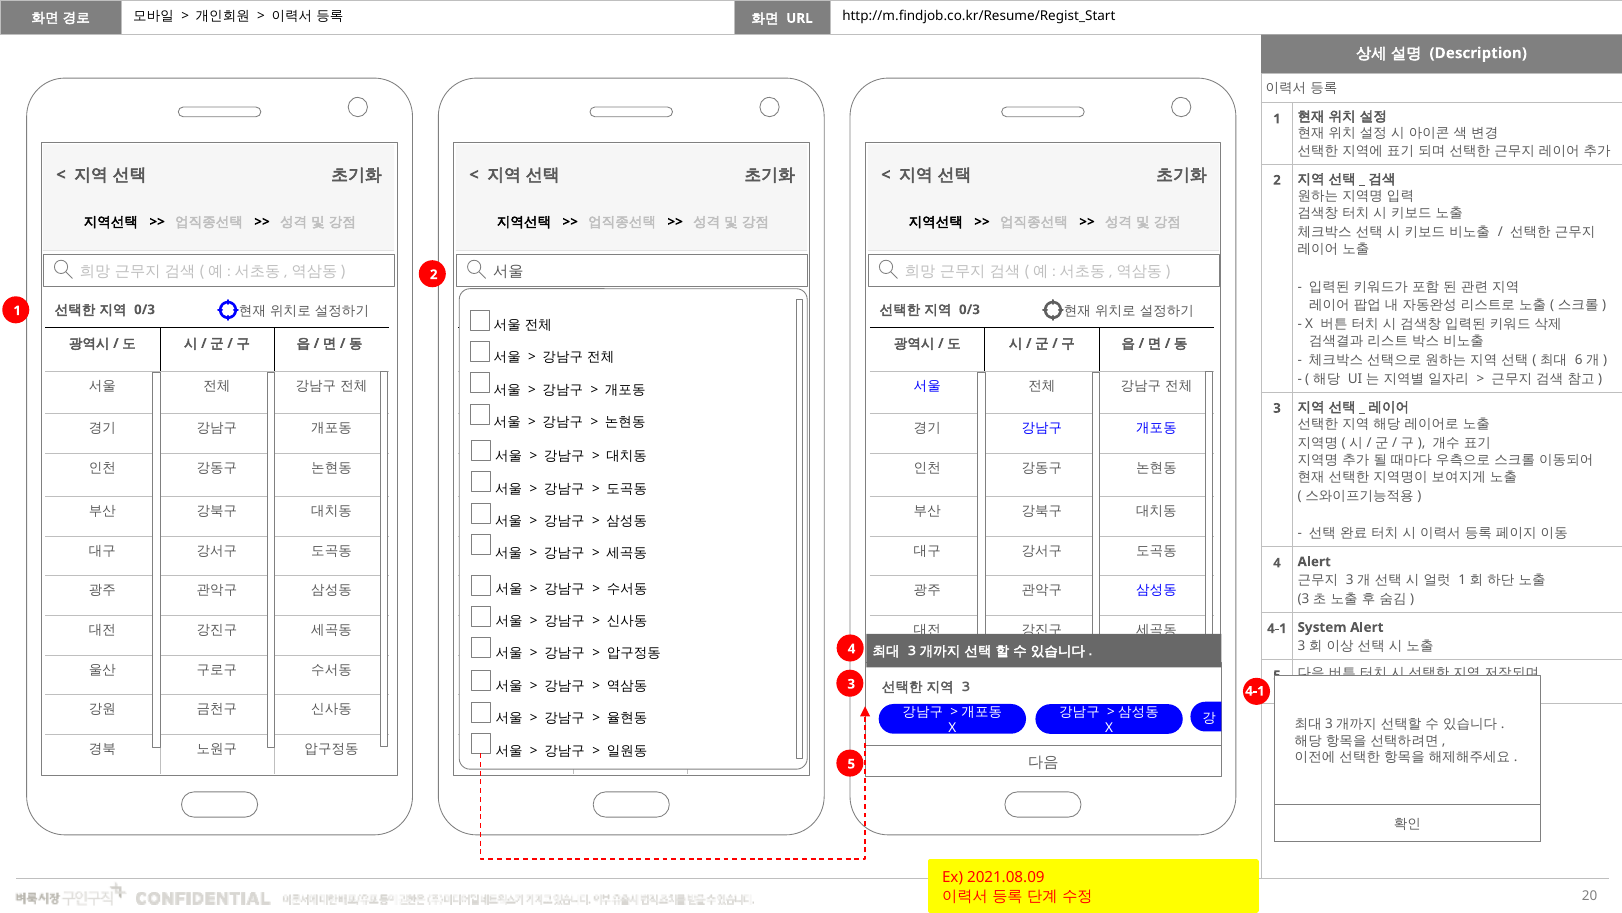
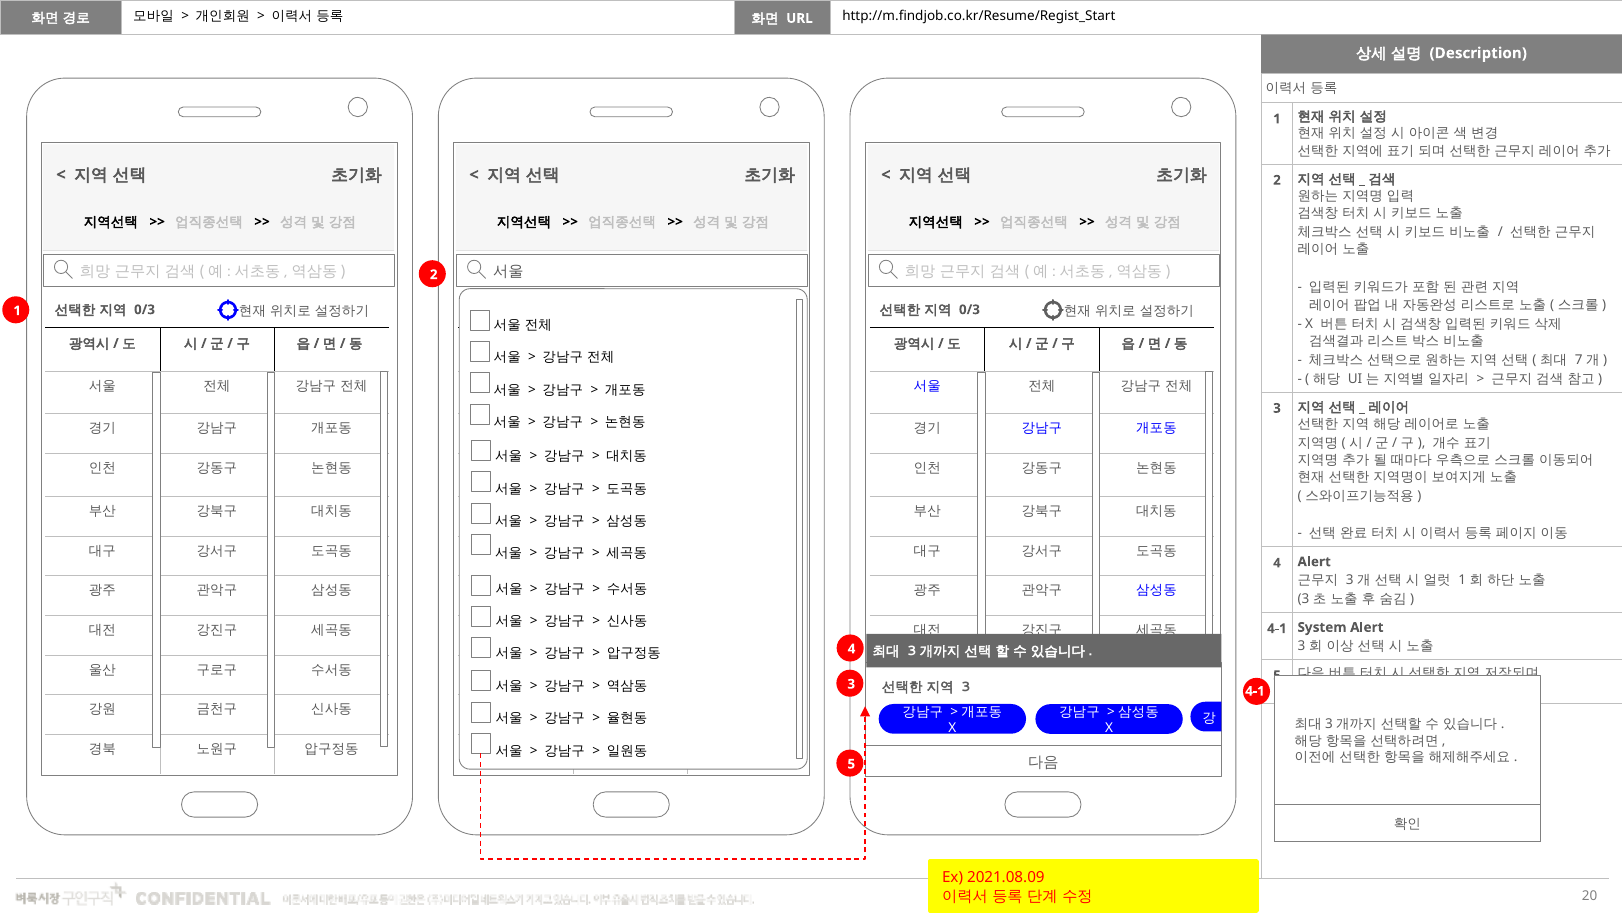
6: 6 -> 7
